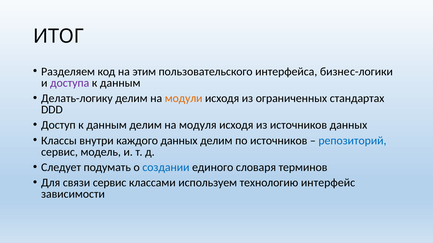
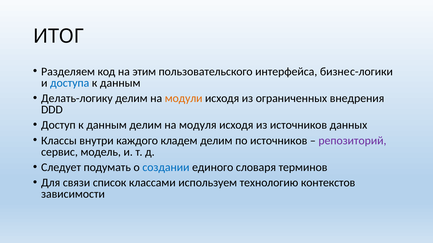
доступа colour: purple -> blue
стандартах: стандартах -> внедрения
каждого данных: данных -> кладем
репозиторий colour: blue -> purple
связи сервис: сервис -> список
интерфейс: интерфейс -> контекстов
